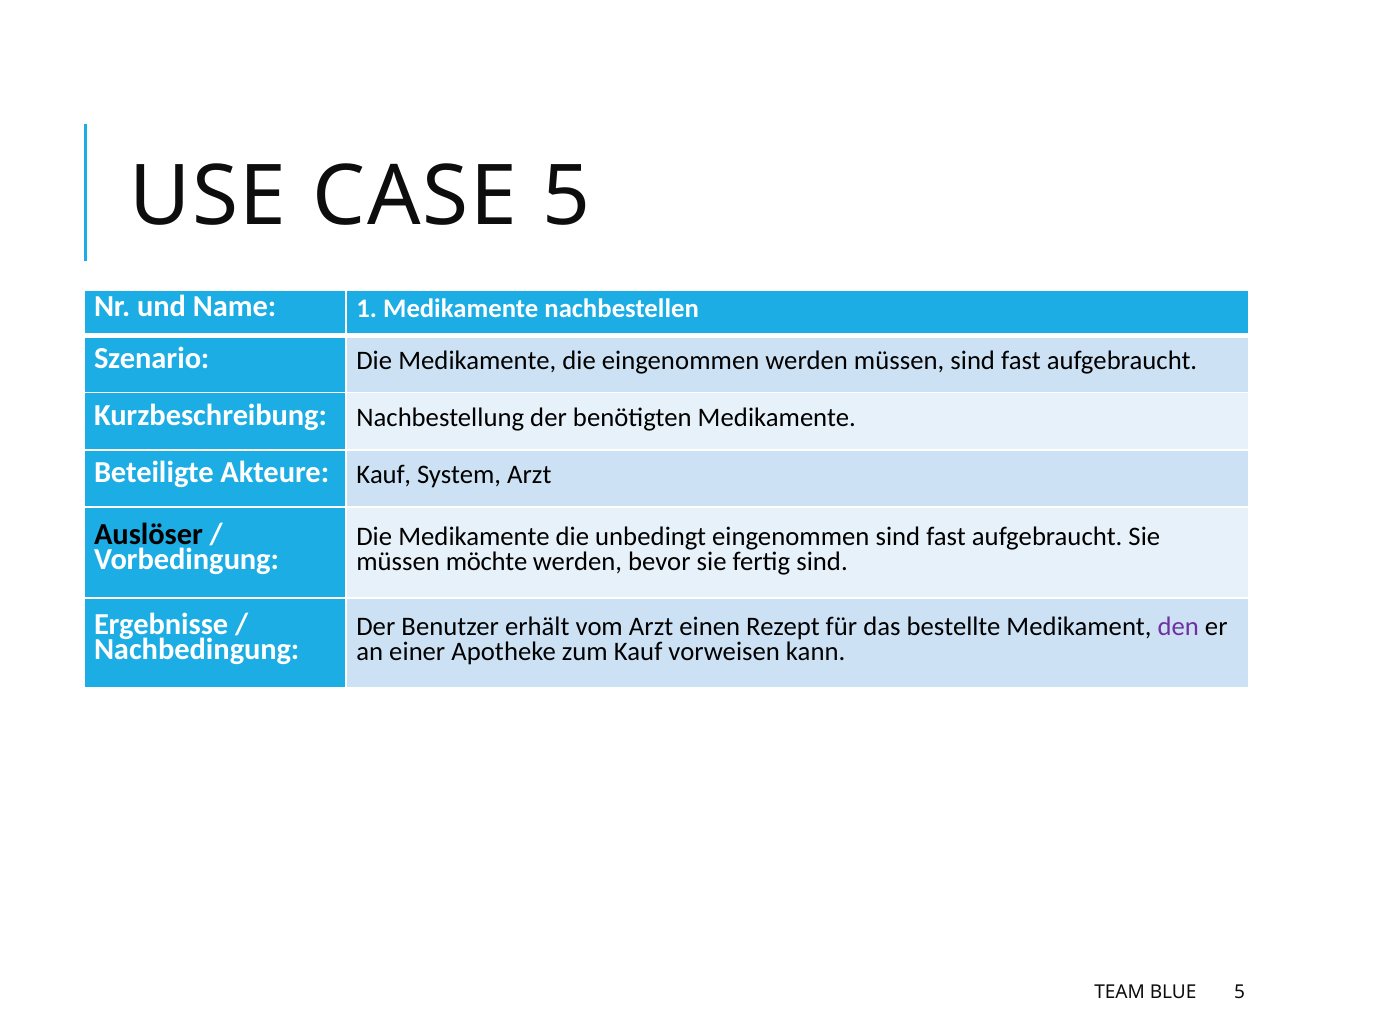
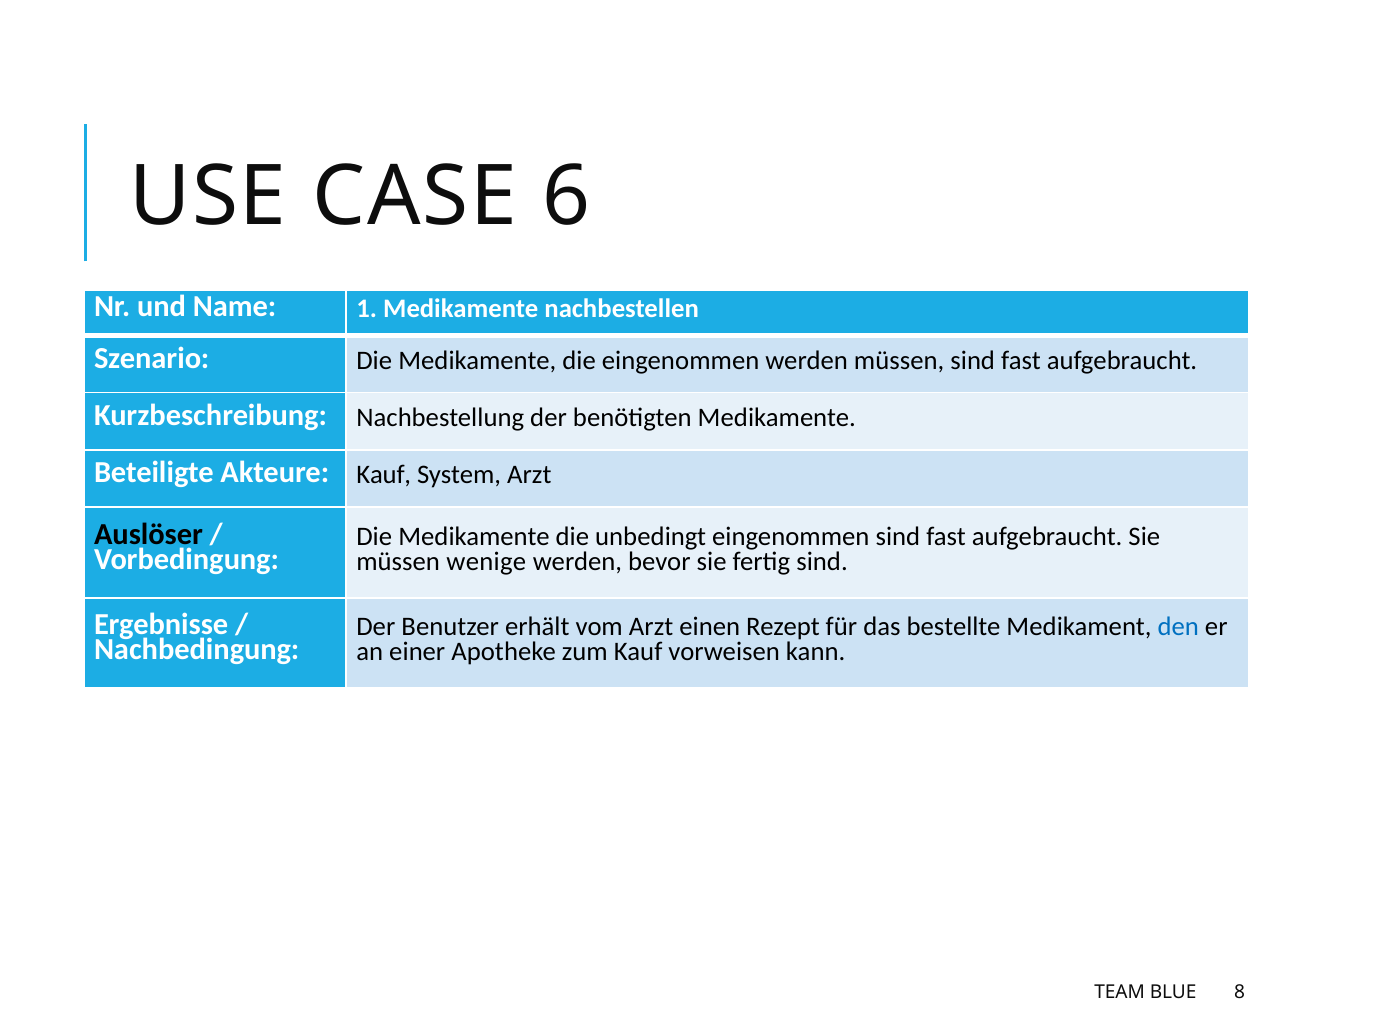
CASE 5: 5 -> 6
möchte: möchte -> wenige
den colour: purple -> blue
BLUE 5: 5 -> 8
